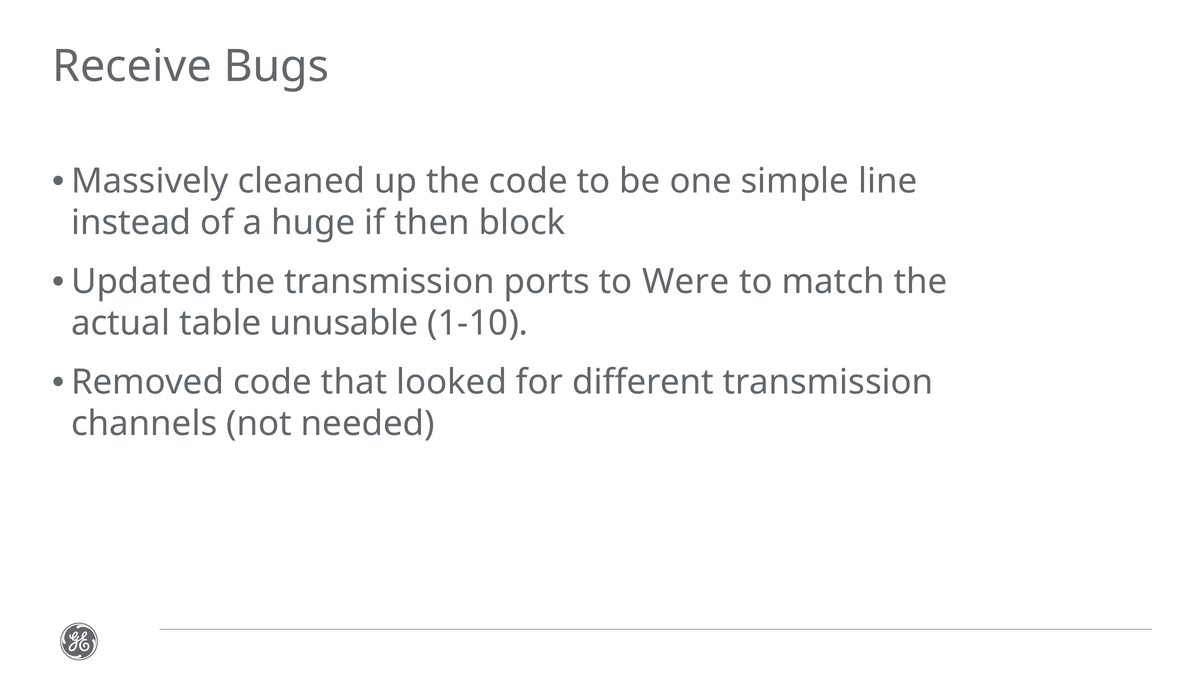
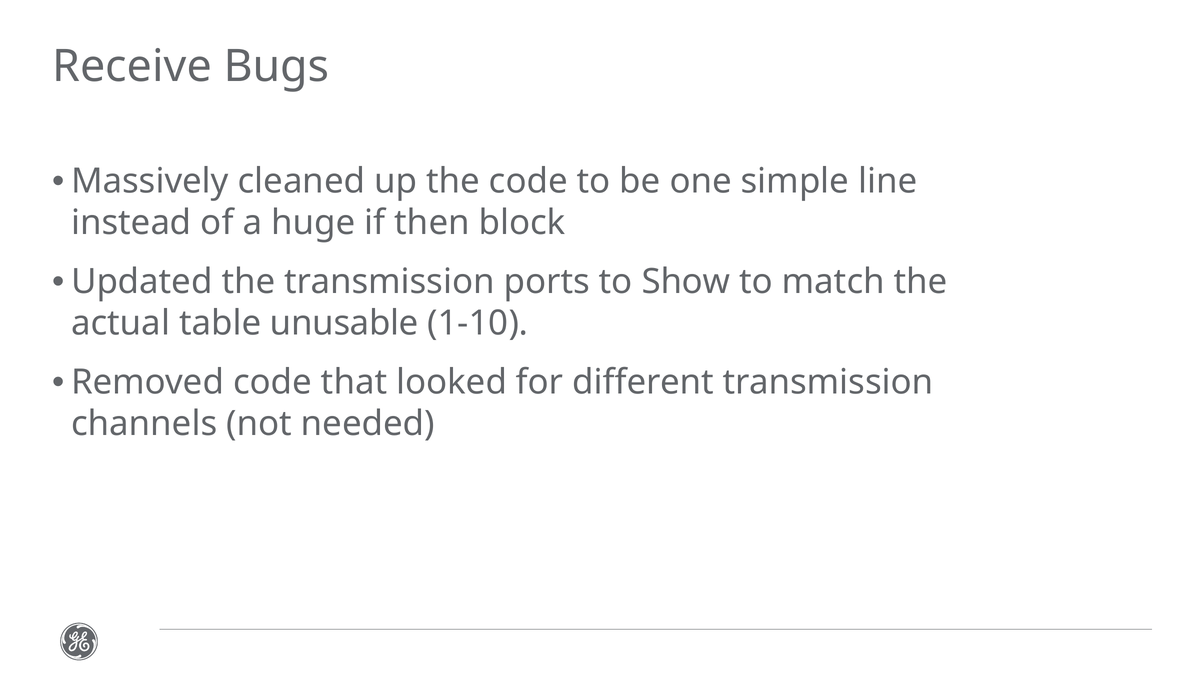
Were: Were -> Show
